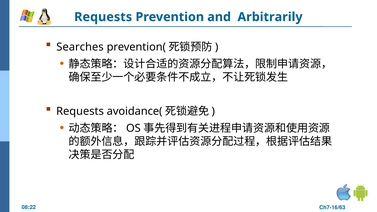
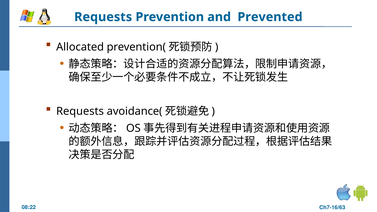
Arbitrarily: Arbitrarily -> Prevented
Searches: Searches -> Allocated
